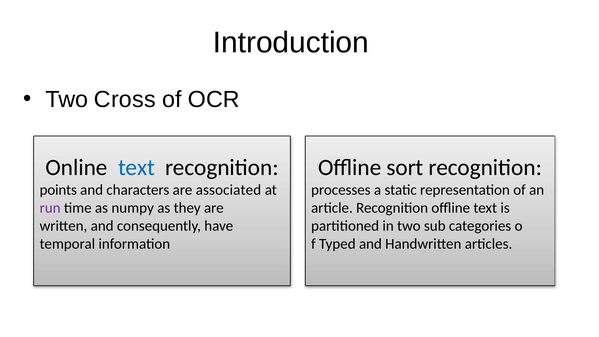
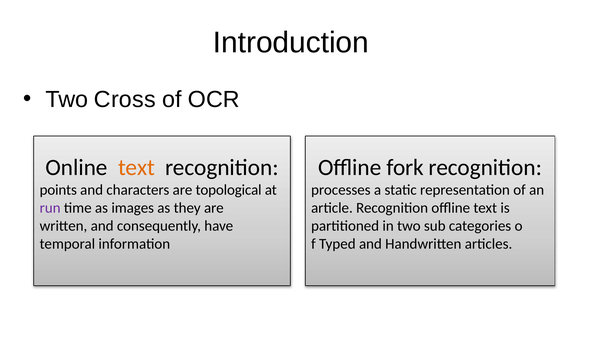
text at (136, 167) colour: blue -> orange
sort: sort -> fork
associated: associated -> topological
numpy: numpy -> images
